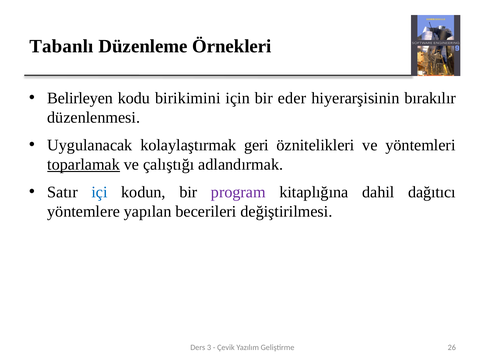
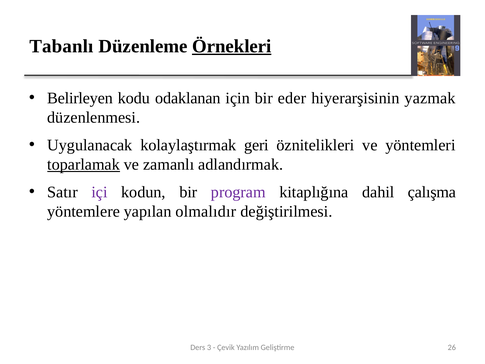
Örnekleri underline: none -> present
birikimini: birikimini -> odaklanan
bırakılır: bırakılır -> yazmak
çalıştığı: çalıştığı -> zamanlı
içi colour: blue -> purple
dağıtıcı: dağıtıcı -> çalışma
becerileri: becerileri -> olmalıdır
